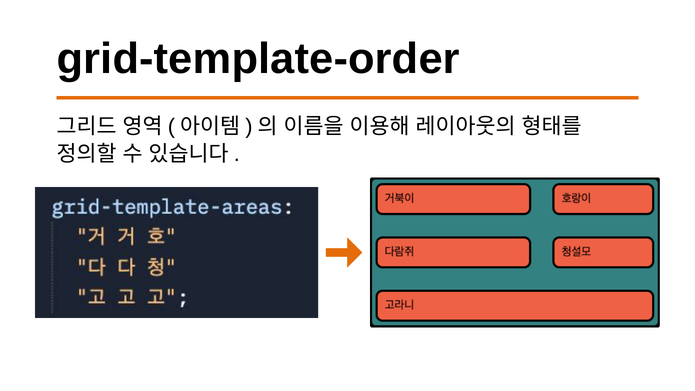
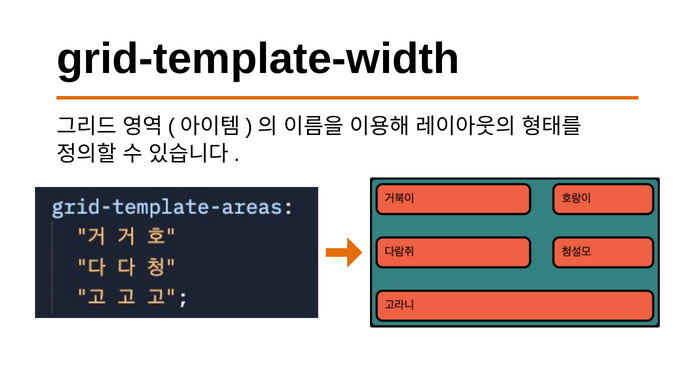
grid-template-order: grid-template-order -> grid-template-width
